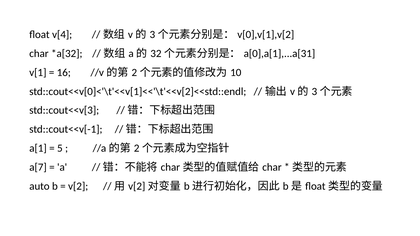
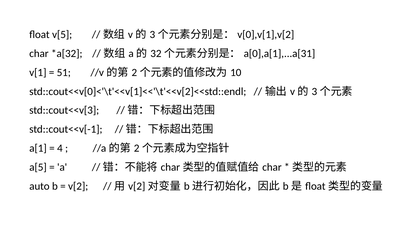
v[4: v[4 -> v[5
16: 16 -> 51
5: 5 -> 4
a[7: a[7 -> a[5
